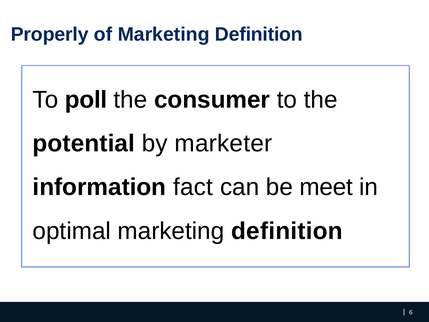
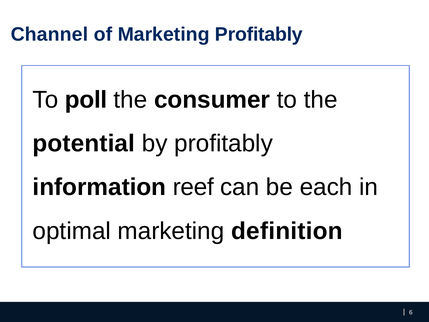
Properly: Properly -> Channel
of Marketing Definition: Definition -> Profitably
by marketer: marketer -> profitably
fact: fact -> reef
meet: meet -> each
